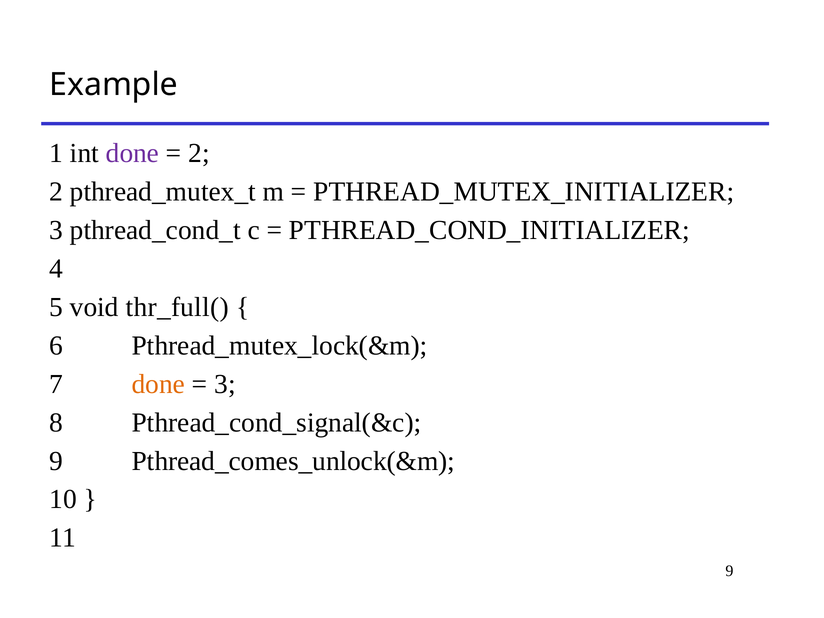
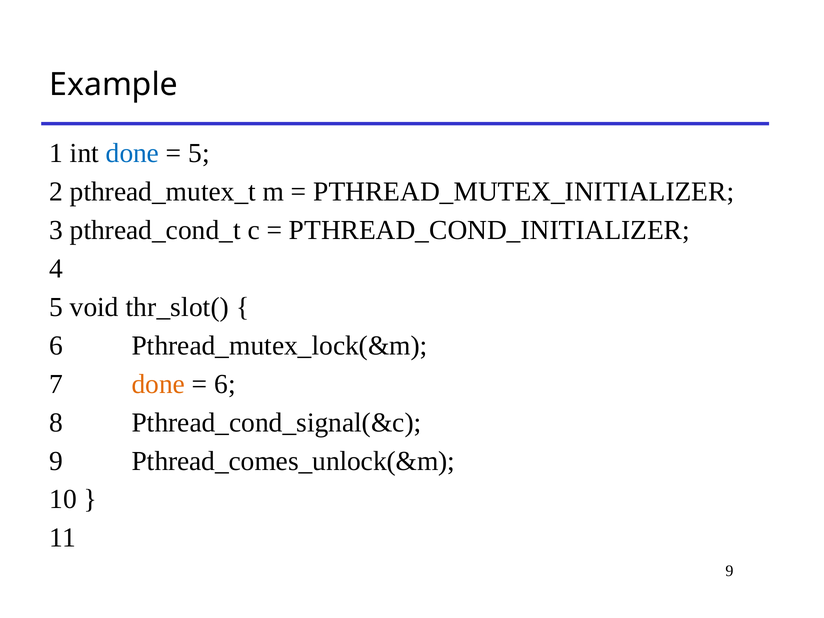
done at (132, 153) colour: purple -> blue
2 at (199, 153): 2 -> 5
thr_full(: thr_full( -> thr_slot(
3 at (225, 384): 3 -> 6
